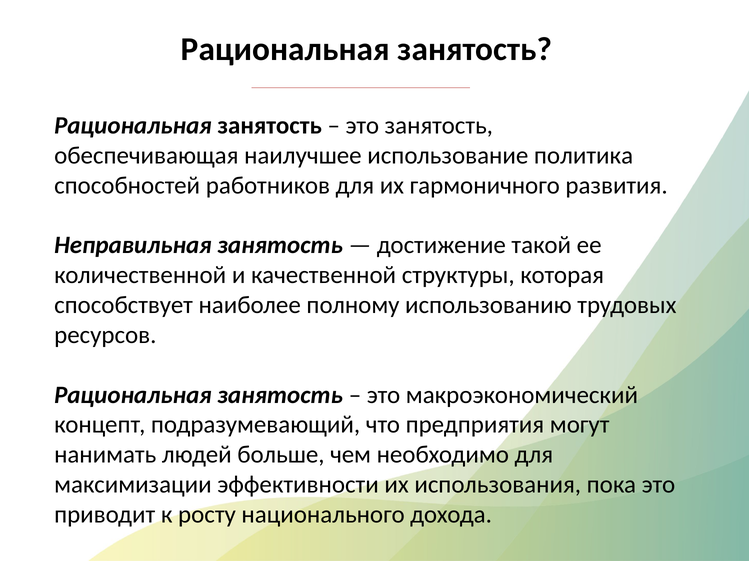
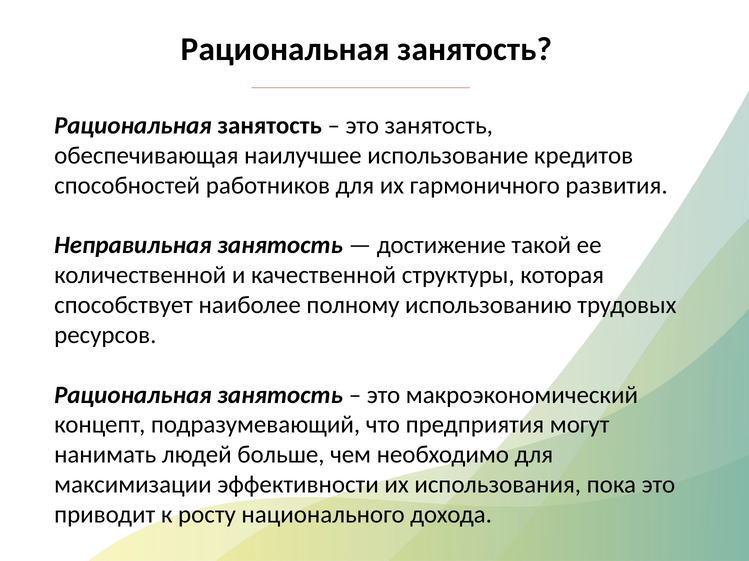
политика: политика -> кредитов
